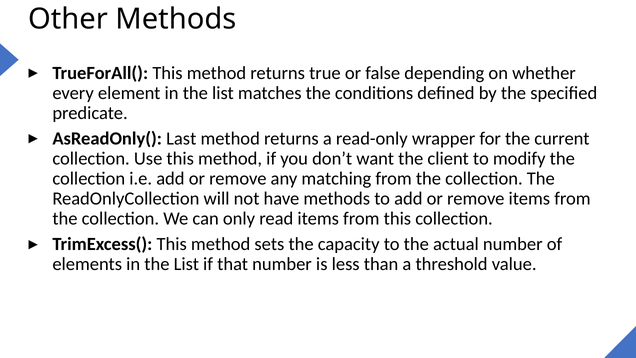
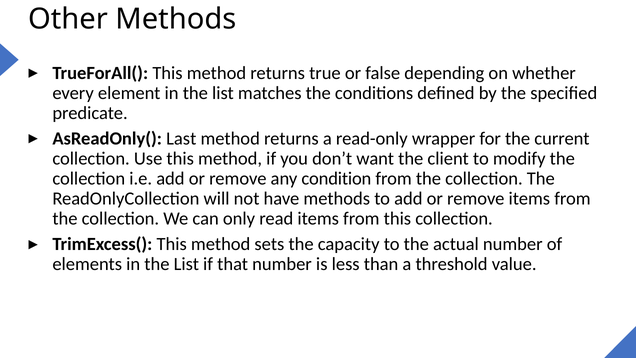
matching: matching -> condition
